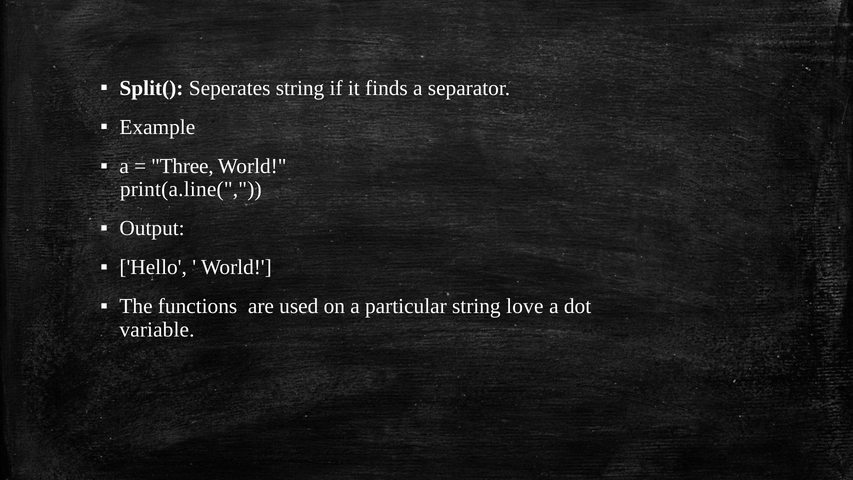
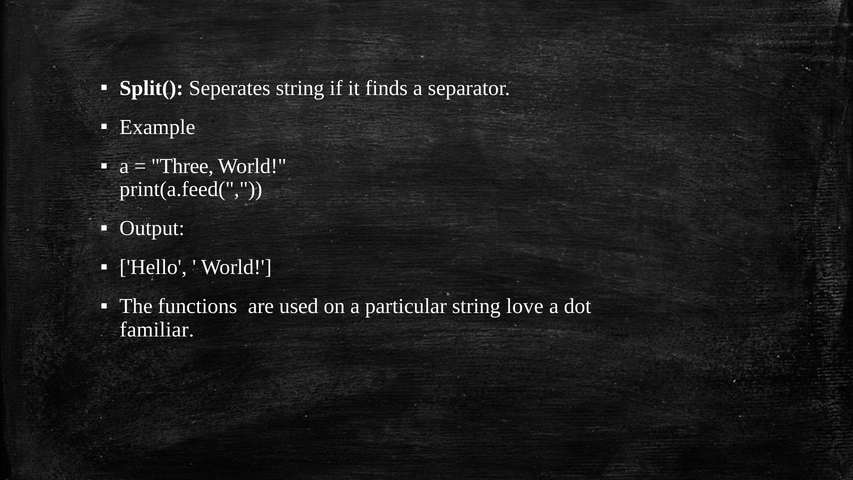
print(a.line(: print(a.line( -> print(a.feed(
variable: variable -> familiar
